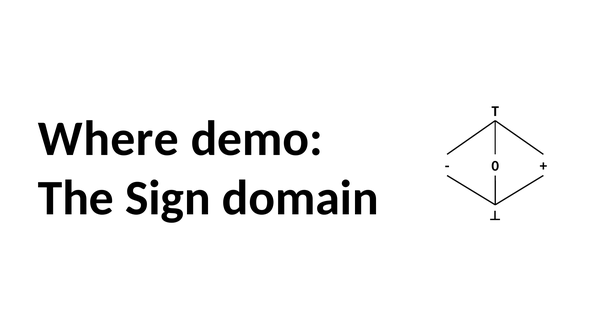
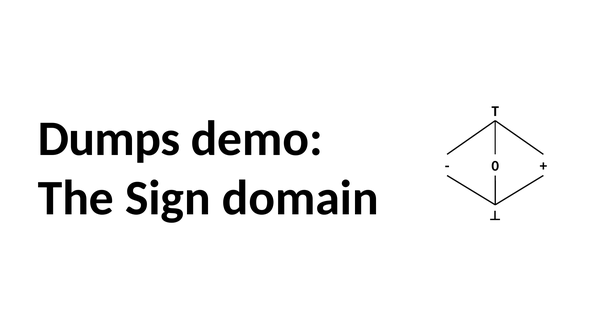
Where: Where -> Dumps
